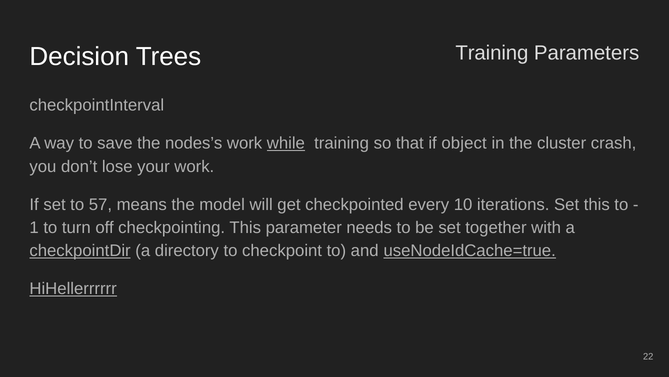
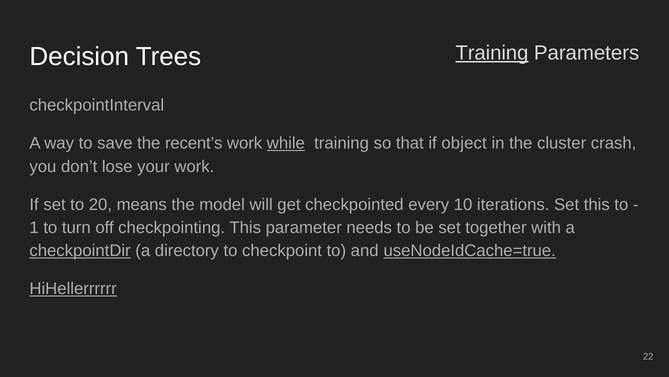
Training at (492, 53) underline: none -> present
nodes’s: nodes’s -> recent’s
57: 57 -> 20
